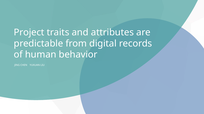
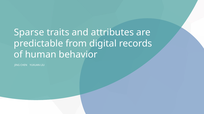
Project: Project -> Sparse
